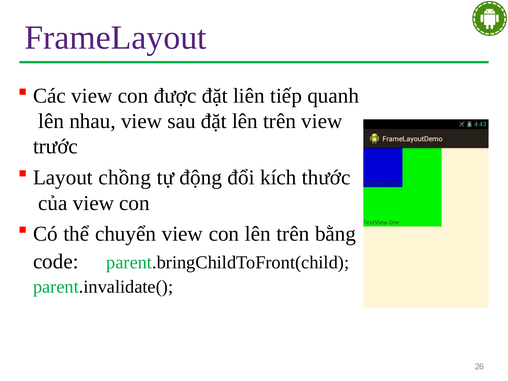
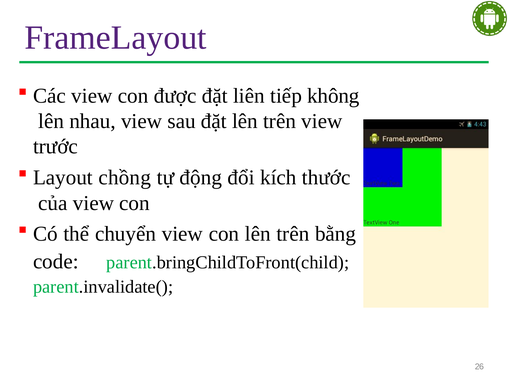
quanh: quanh -> không
